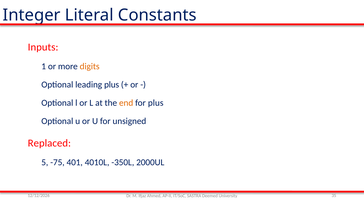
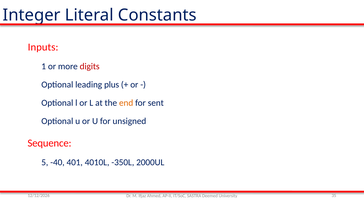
digits colour: orange -> red
for plus: plus -> sent
Replaced: Replaced -> Sequence
-75: -75 -> -40
